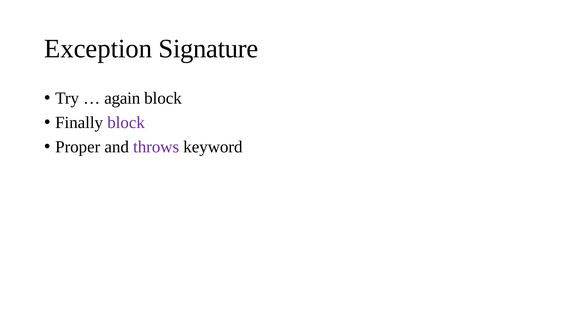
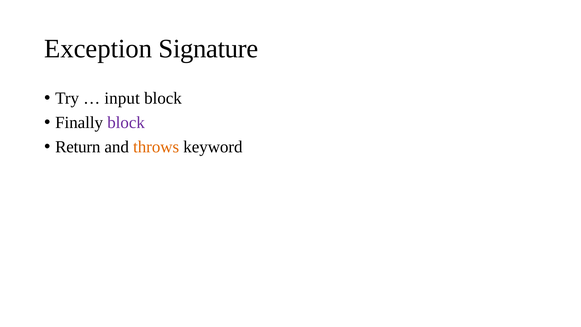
again: again -> input
Proper: Proper -> Return
throws colour: purple -> orange
